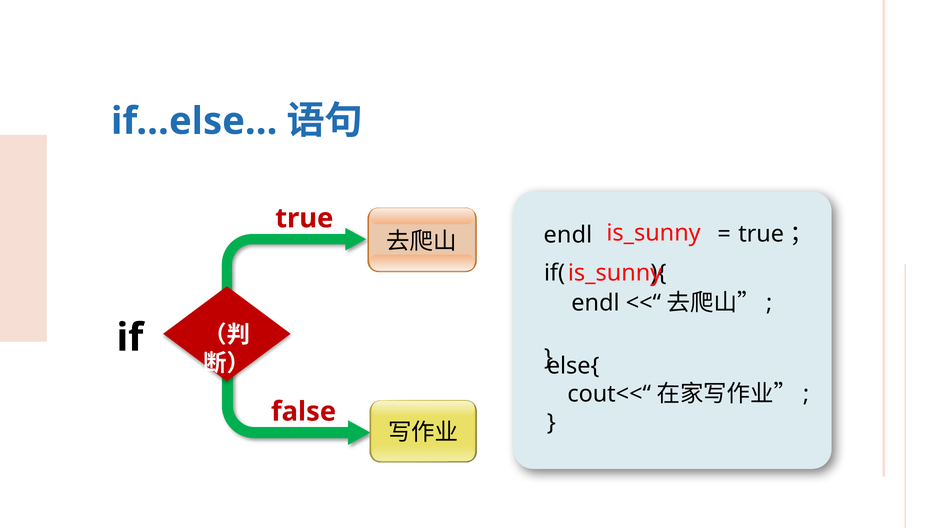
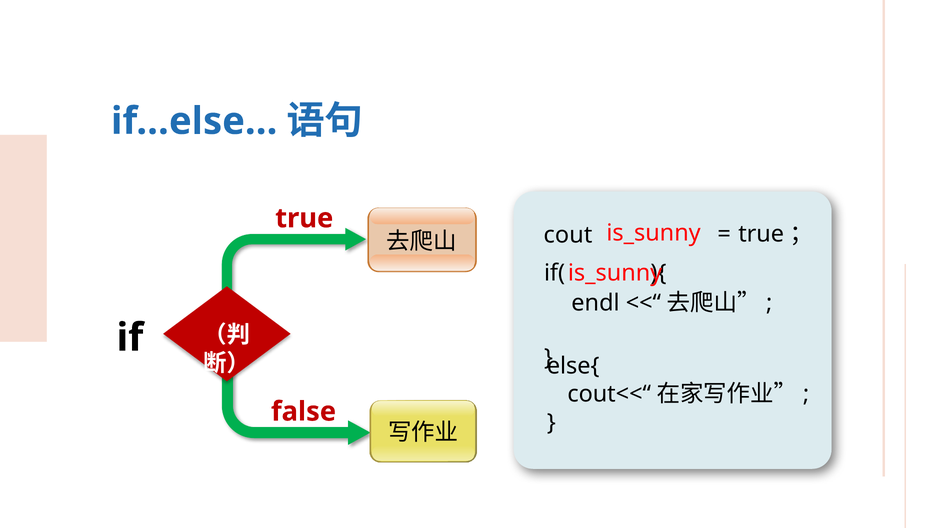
endl at (568, 235): endl -> cout
